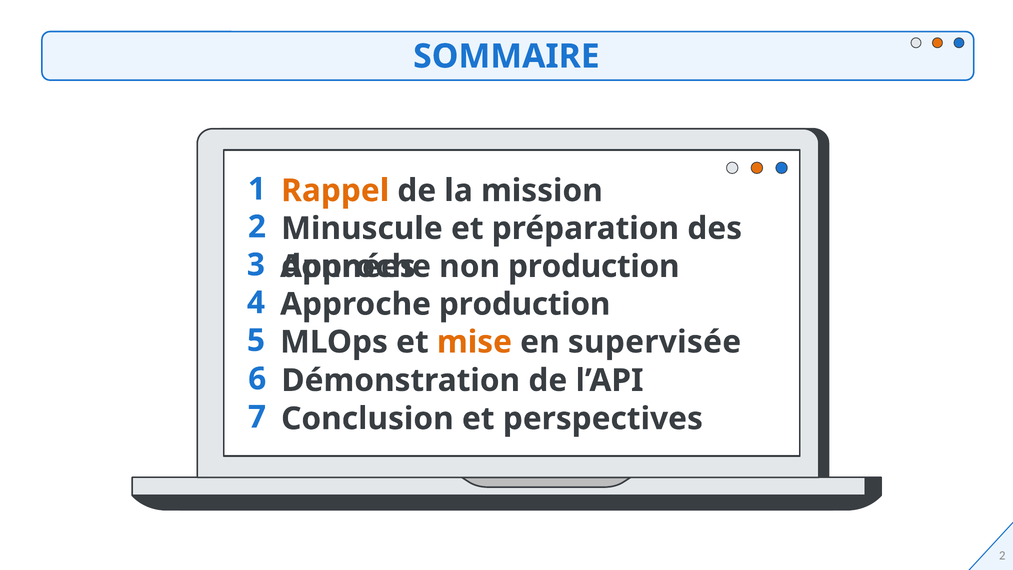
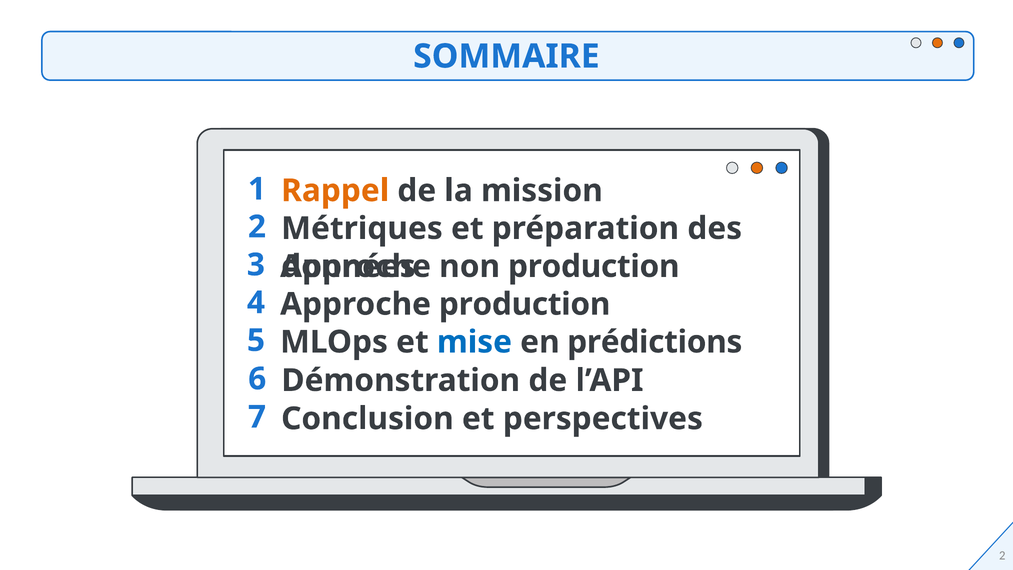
Minuscule: Minuscule -> Métriques
mise colour: orange -> blue
supervisée: supervisée -> prédictions
